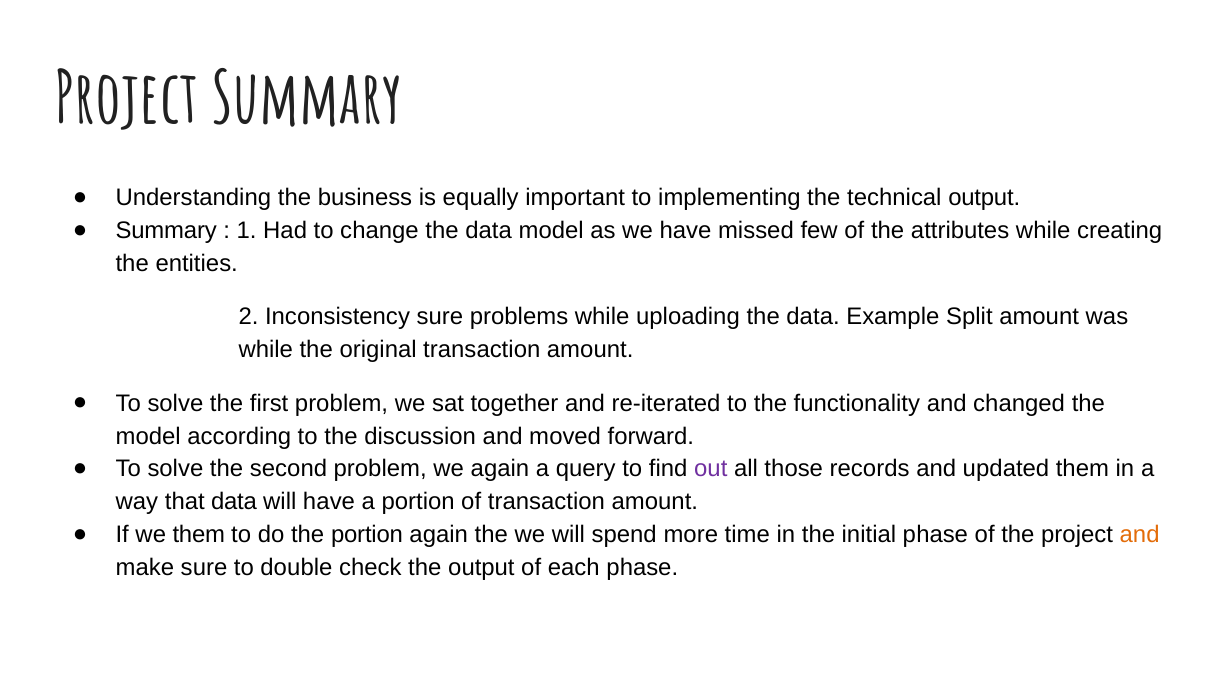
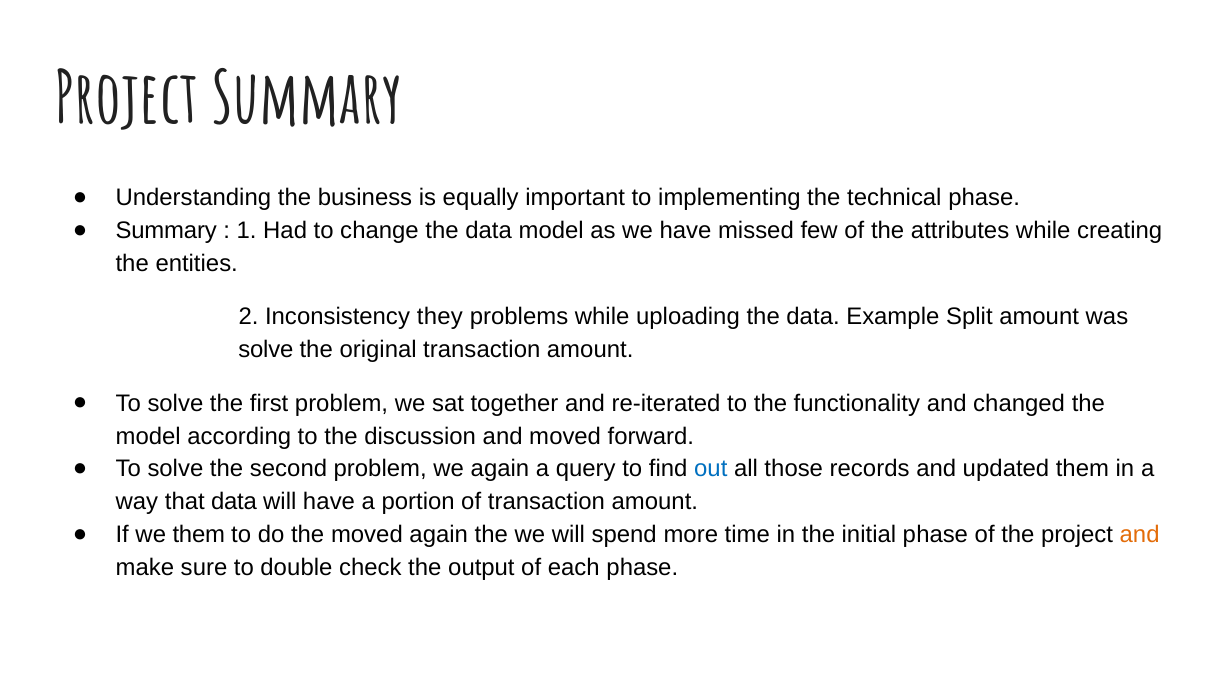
technical output: output -> phase
Inconsistency sure: sure -> they
while at (266, 350): while -> solve
out colour: purple -> blue
the portion: portion -> moved
